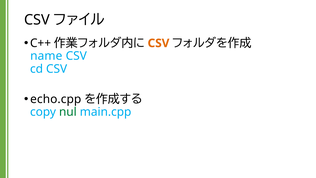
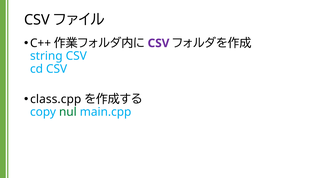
CSV at (158, 43) colour: orange -> purple
name: name -> string
echo.cpp: echo.cpp -> class.cpp
